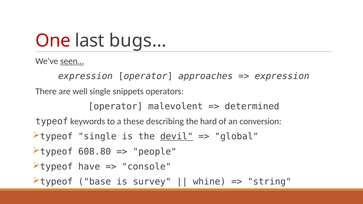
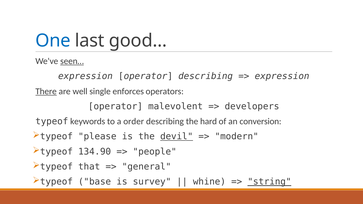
One colour: red -> blue
bugs…: bugs… -> good…
operator approaches: approaches -> describing
There underline: none -> present
snippets: snippets -> enforces
determined: determined -> developers
these: these -> order
single at (97, 137): single -> please
global: global -> modern
608.80: 608.80 -> 134.90
have: have -> that
console: console -> general
string underline: none -> present
